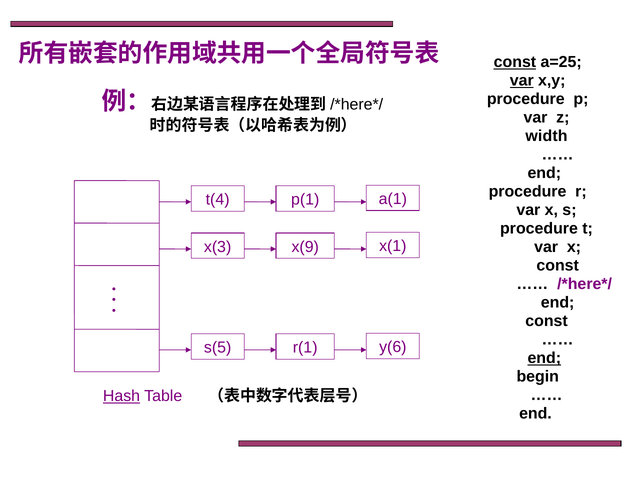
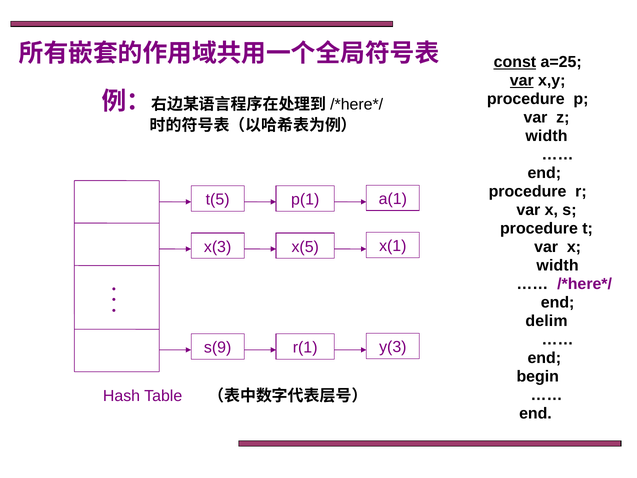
t(4: t(4 -> t(5
x(9: x(9 -> x(5
const at (558, 265): const -> width
const at (547, 321): const -> delim
s(5: s(5 -> s(9
y(6: y(6 -> y(3
end at (544, 358) underline: present -> none
Hash underline: present -> none
